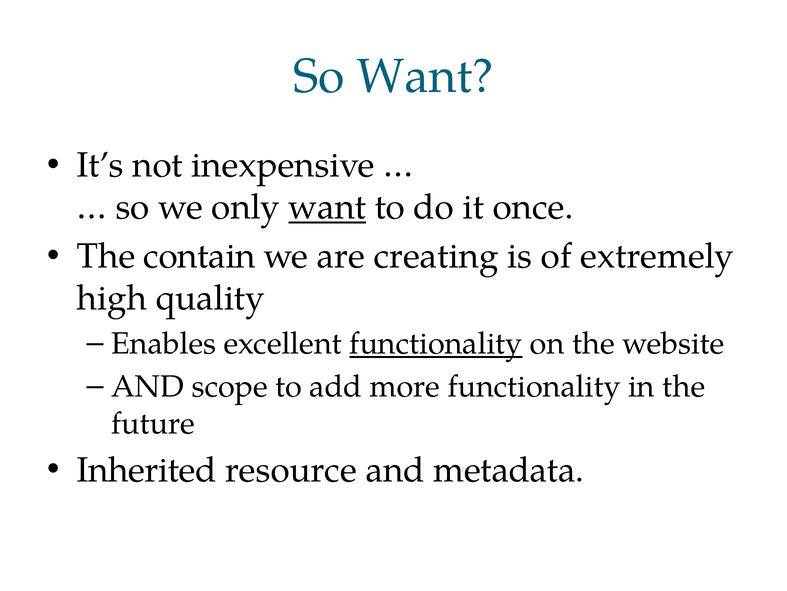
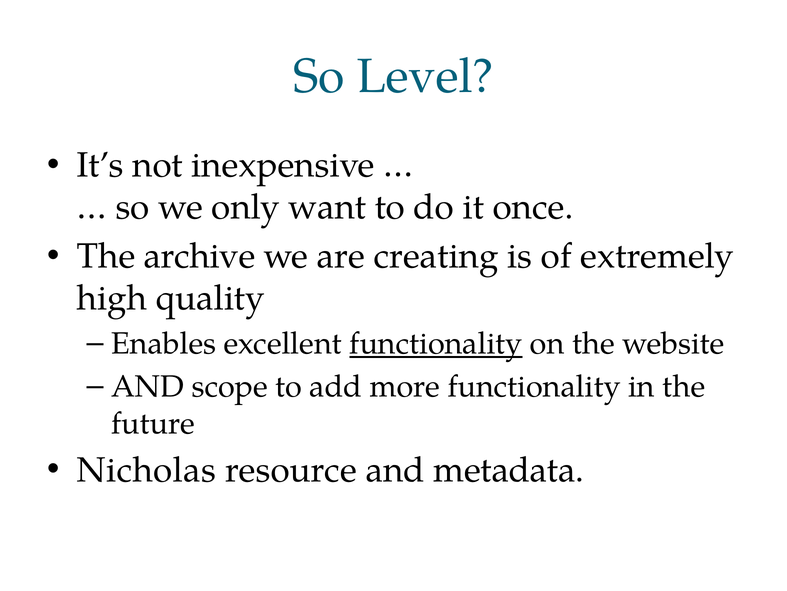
So Want: Want -> Level
want at (327, 207) underline: present -> none
contain: contain -> archive
Inherited: Inherited -> Nicholas
